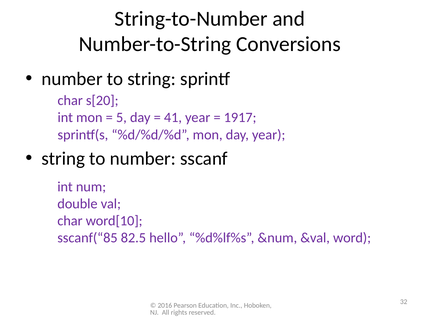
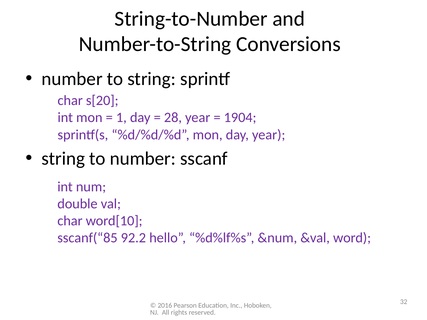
5: 5 -> 1
41: 41 -> 28
1917: 1917 -> 1904
82.5: 82.5 -> 92.2
